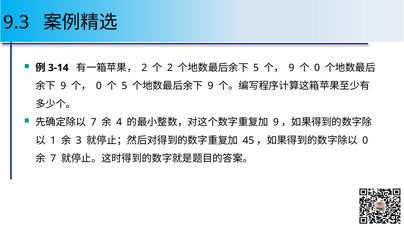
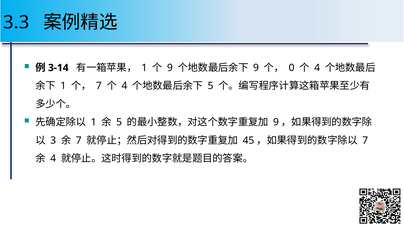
9.3: 9.3 -> 3.3
2 at (144, 68): 2 -> 1
2 at (170, 68): 2 -> 9
5 at (256, 68): 5 -> 9
9 at (292, 68): 9 -> 0
0 at (317, 68): 0 -> 4
9 at (63, 86): 9 -> 1
0 at (99, 86): 0 -> 7
5 at (124, 86): 5 -> 4
9 at (211, 86): 9 -> 5
7 at (94, 122): 7 -> 1
4 at (119, 122): 4 -> 5
1: 1 -> 3
3 at (79, 141): 3 -> 7
0 at (365, 141): 0 -> 7
7 at (53, 159): 7 -> 4
